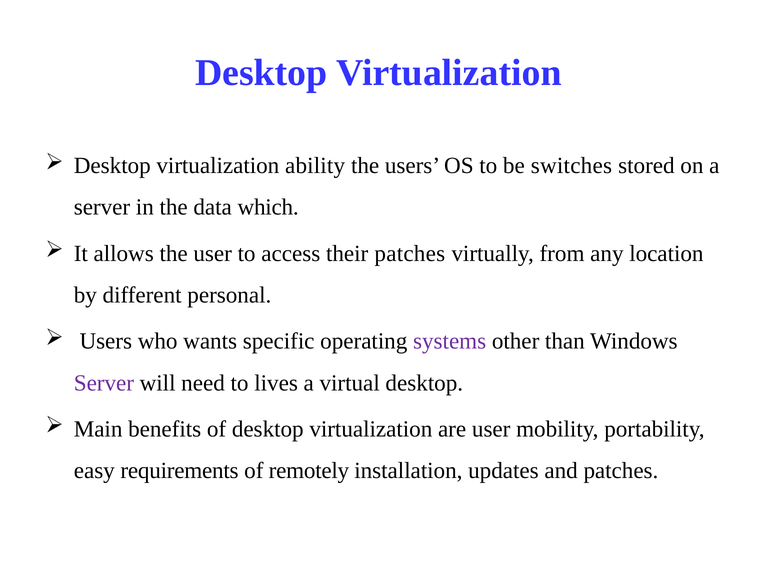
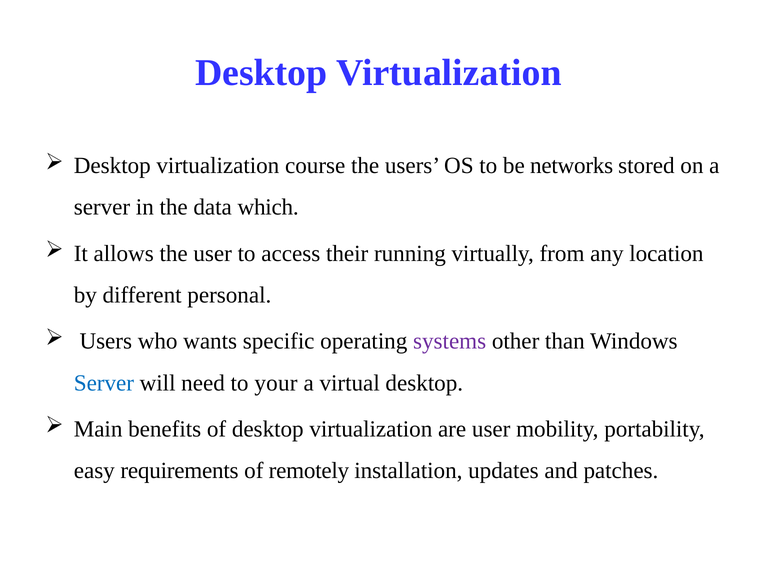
ability: ability -> course
switches: switches -> networks
their patches: patches -> running
Server at (104, 383) colour: purple -> blue
lives: lives -> your
